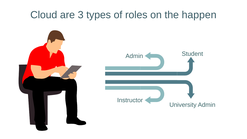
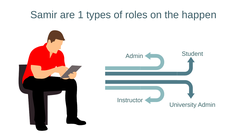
Cloud: Cloud -> Samir
3: 3 -> 1
